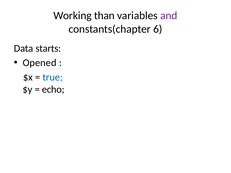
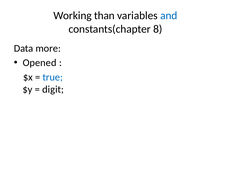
and colour: purple -> blue
6: 6 -> 8
starts: starts -> more
echo: echo -> digit
